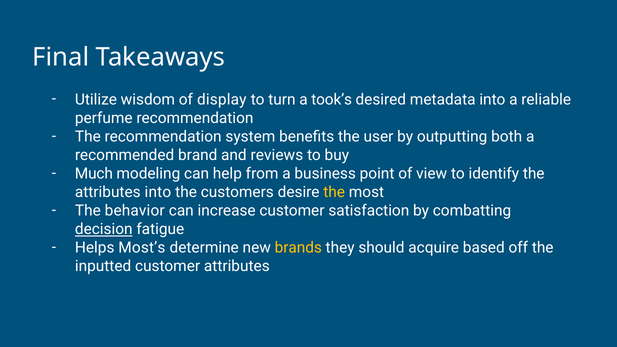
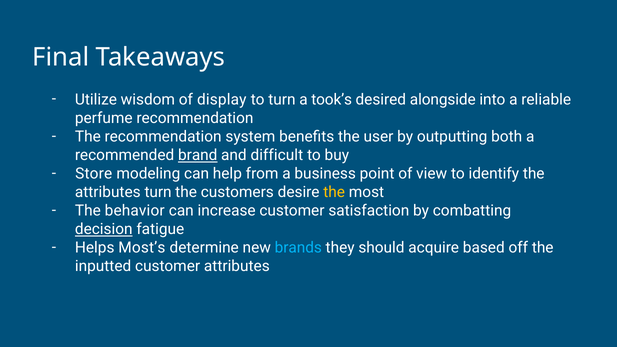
metadata: metadata -> alongside
brand underline: none -> present
reviews: reviews -> difficult
Much: Much -> Store
attributes into: into -> turn
brands colour: yellow -> light blue
